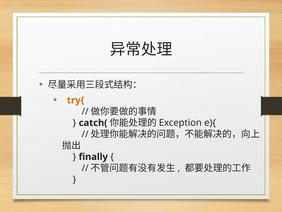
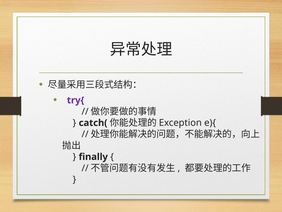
try{ colour: orange -> purple
